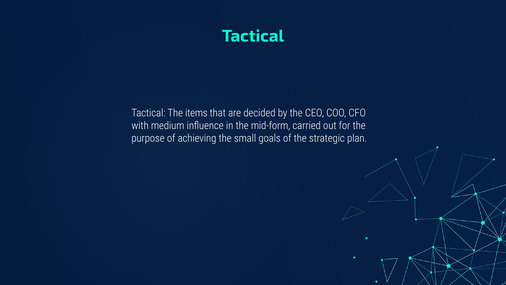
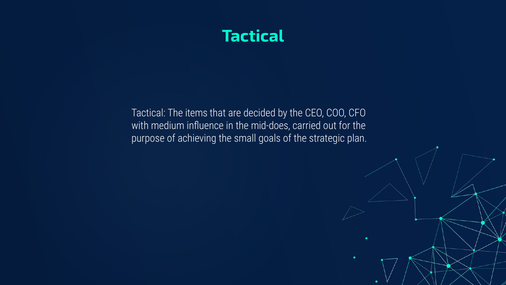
mid-form: mid-form -> mid-does
